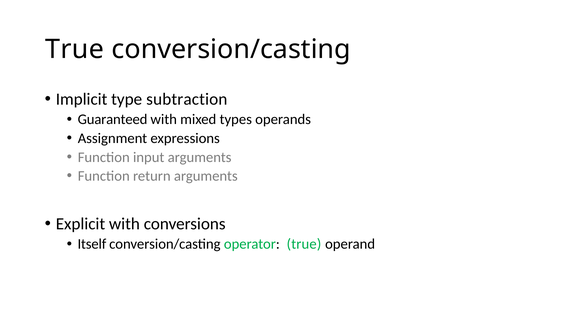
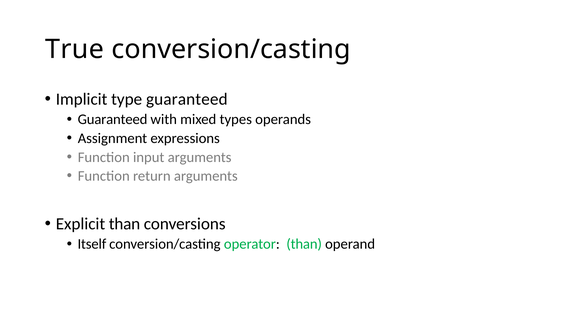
type subtraction: subtraction -> guaranteed
Explicit with: with -> than
operator true: true -> than
